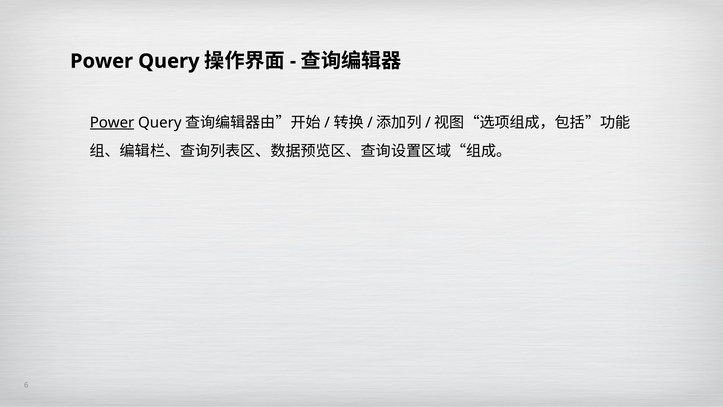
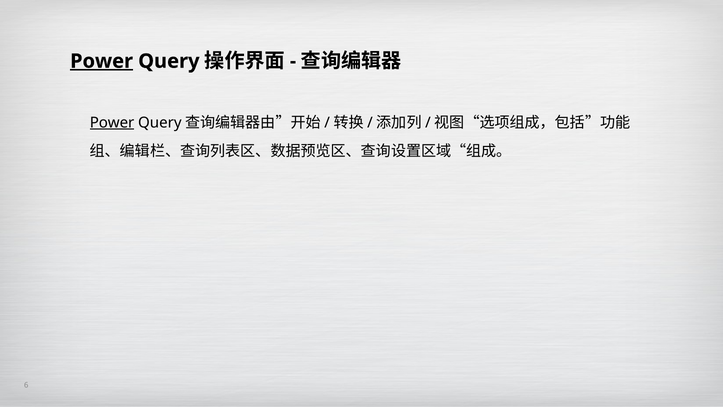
Power at (102, 61) underline: none -> present
